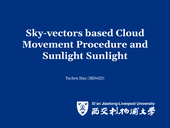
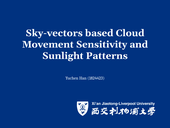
Procedure: Procedure -> Sensitivity
Sunlight Sunlight: Sunlight -> Patterns
